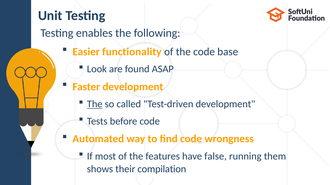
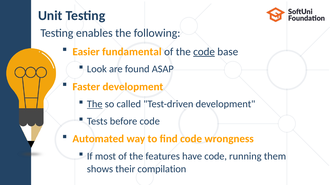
functionality: functionality -> fundamental
code at (204, 52) underline: none -> present
have false: false -> code
